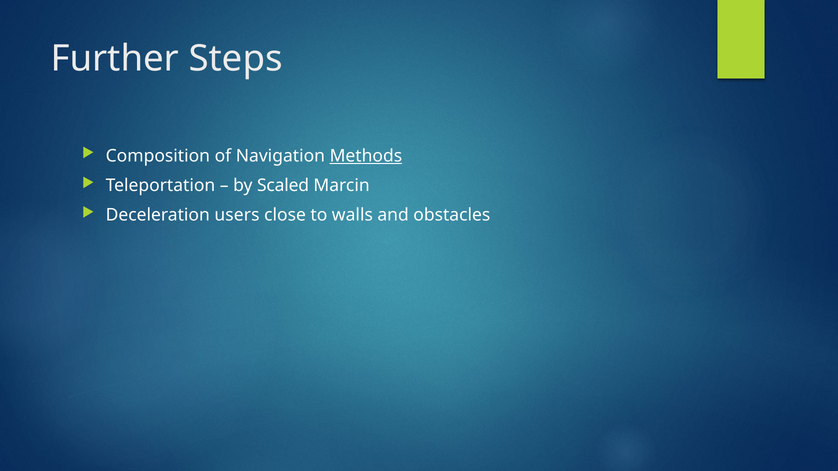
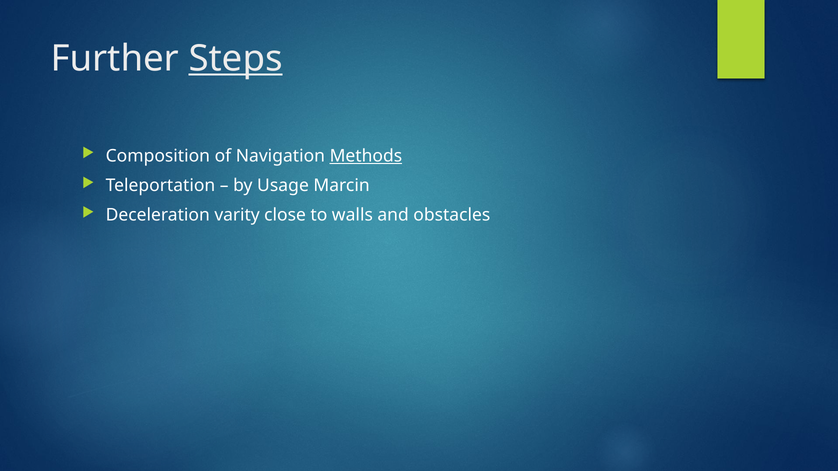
Steps underline: none -> present
Scaled: Scaled -> Usage
users: users -> varity
